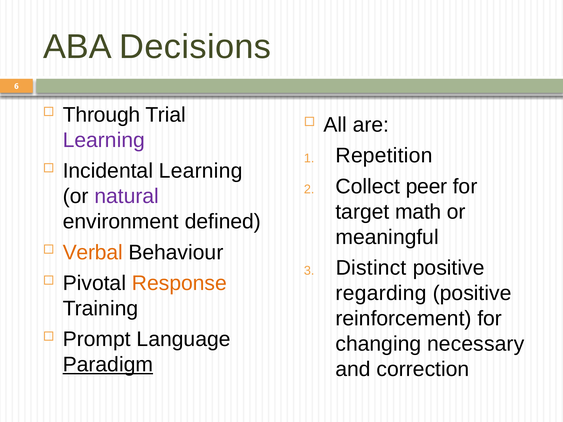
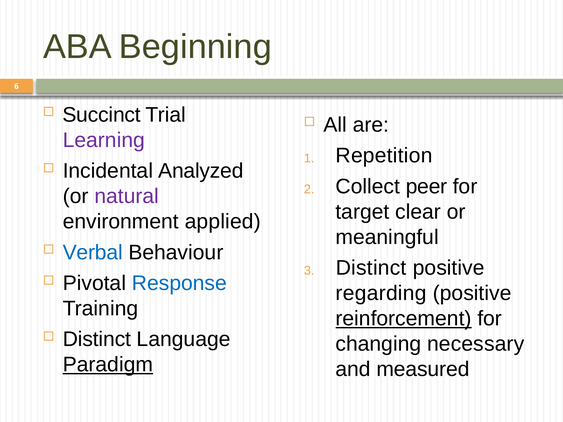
Decisions: Decisions -> Beginning
Through: Through -> Succinct
Incidental Learning: Learning -> Analyzed
math: math -> clear
defined: defined -> applied
Verbal colour: orange -> blue
Response colour: orange -> blue
reinforcement underline: none -> present
Prompt at (97, 340): Prompt -> Distinct
correction: correction -> measured
